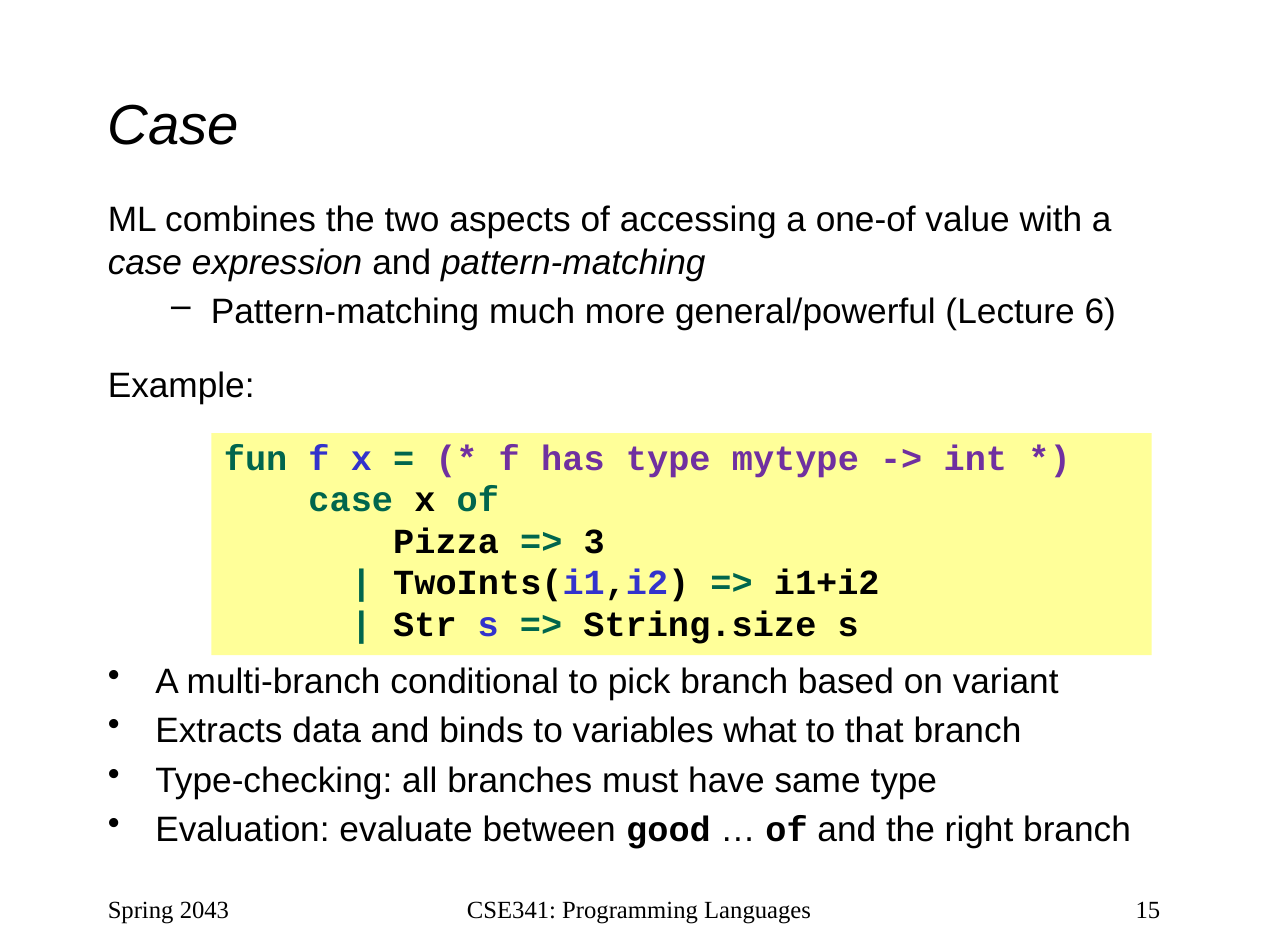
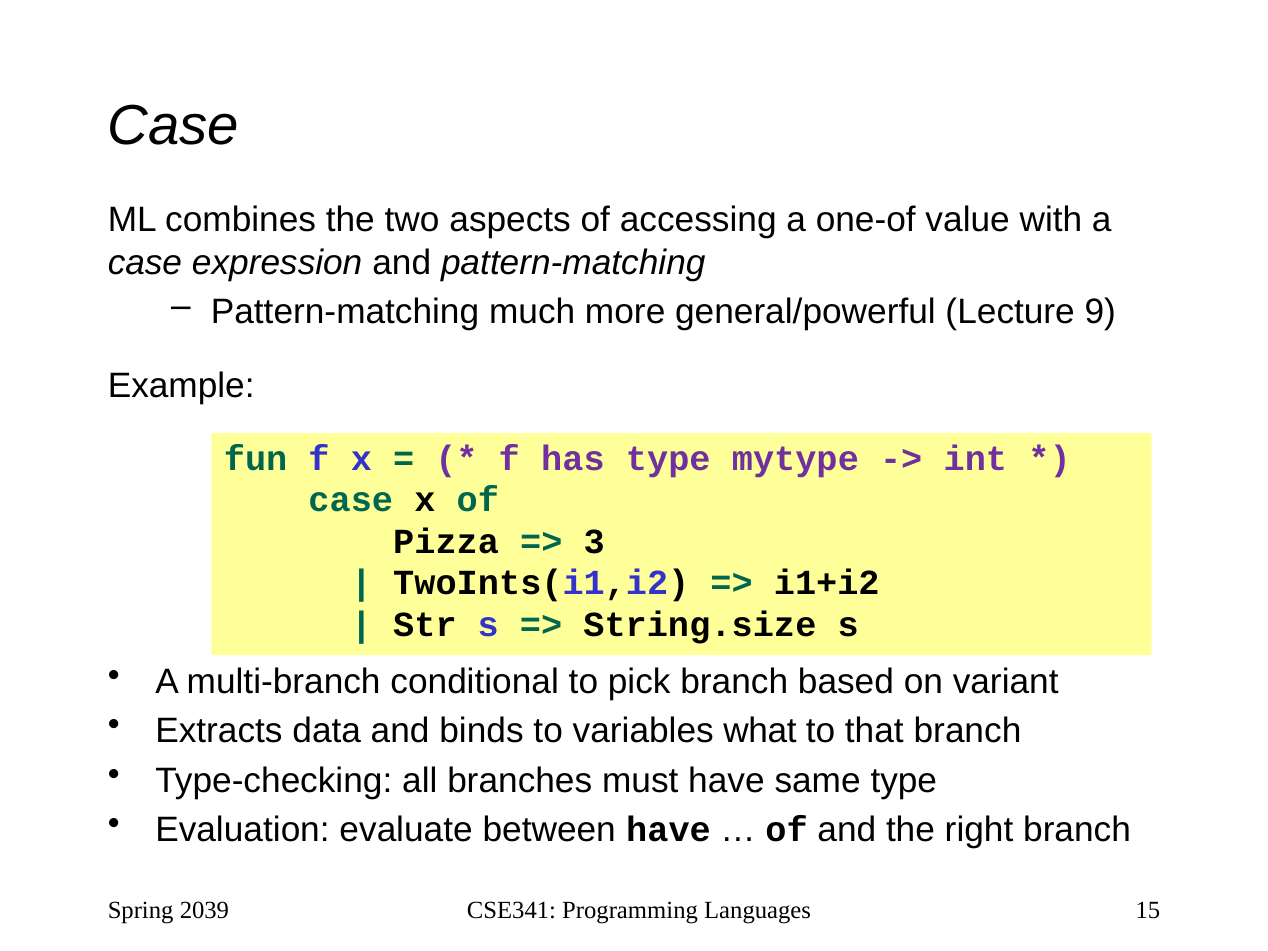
6: 6 -> 9
between good: good -> have
2043: 2043 -> 2039
